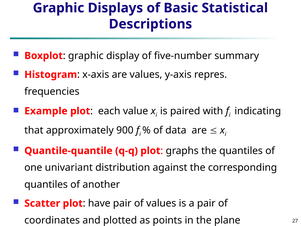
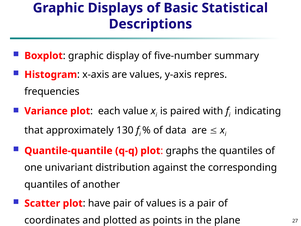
Example: Example -> Variance
900: 900 -> 130
